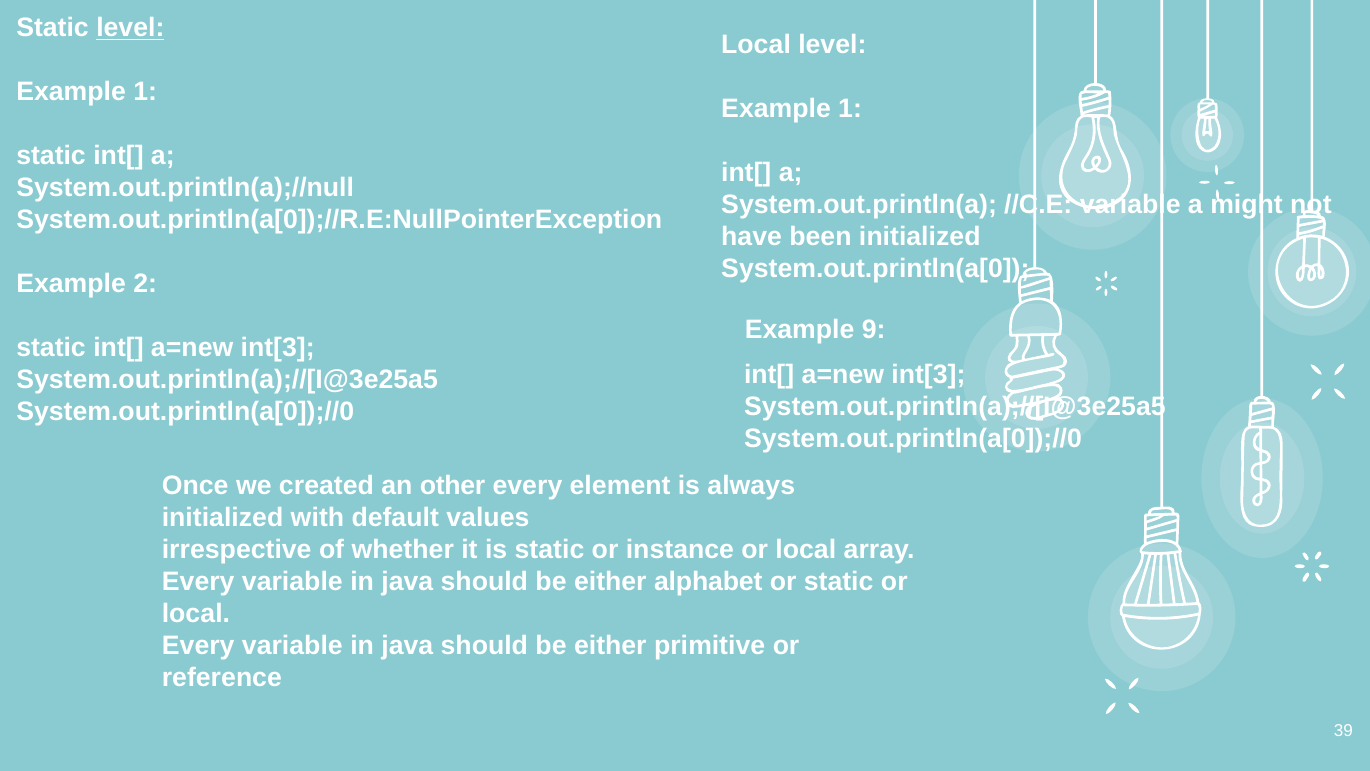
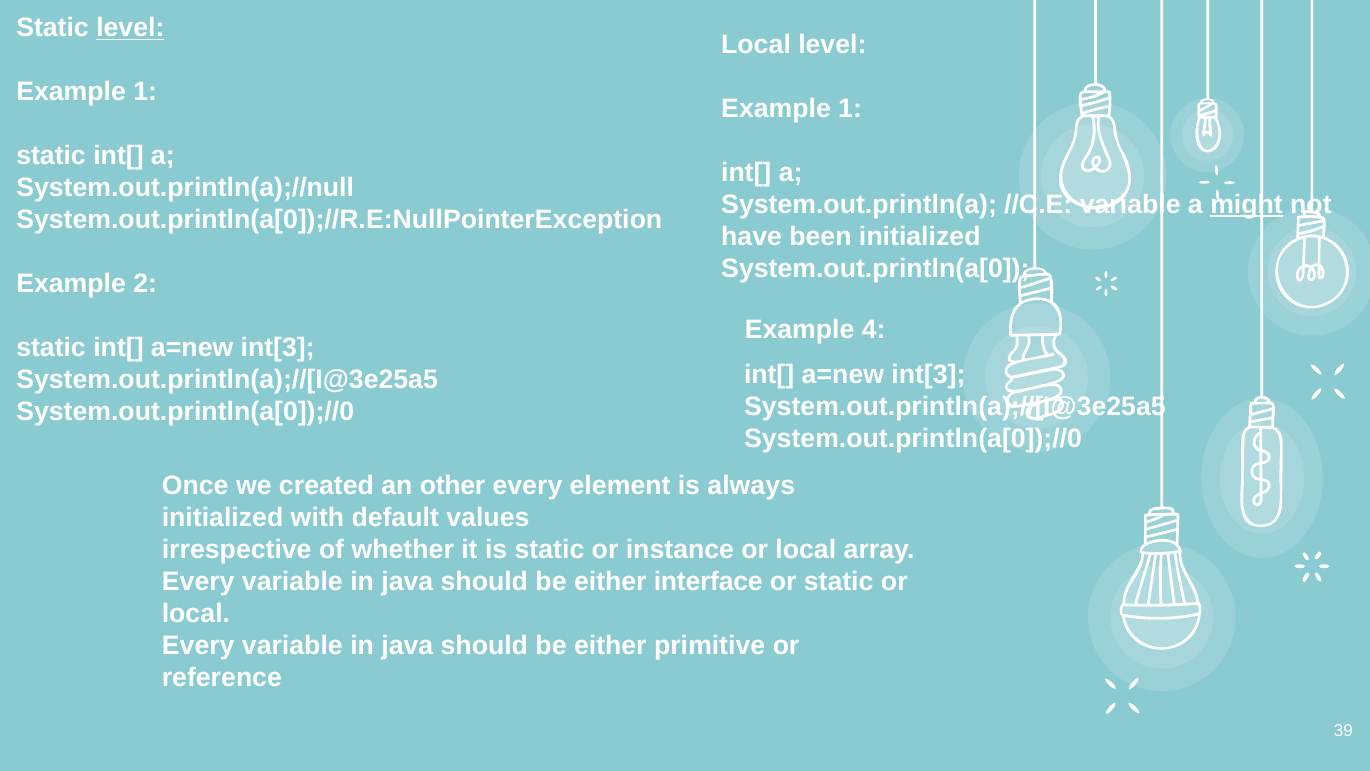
might underline: none -> present
9: 9 -> 4
alphabet: alphabet -> interface
